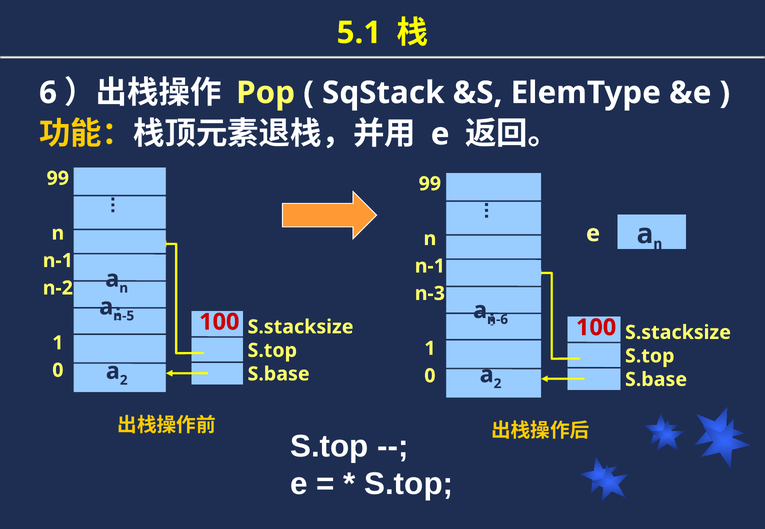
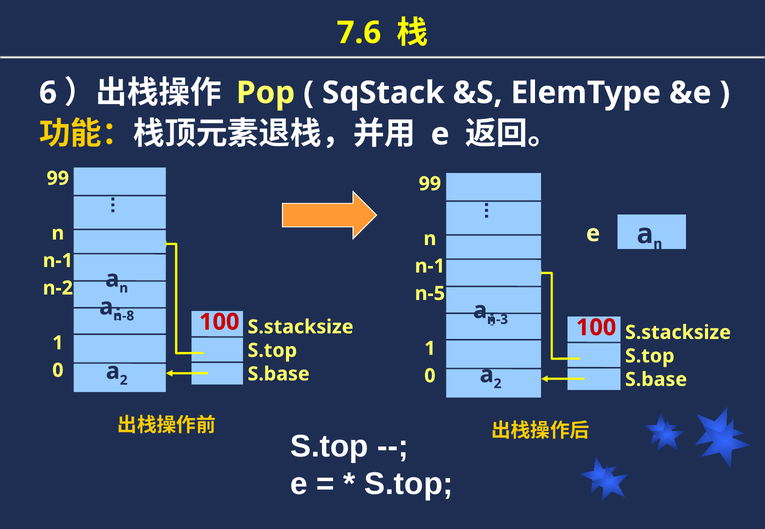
5.1: 5.1 -> 7.6
n-3: n-3 -> n-5
n-5: n-5 -> n-8
n-6: n-6 -> n-3
